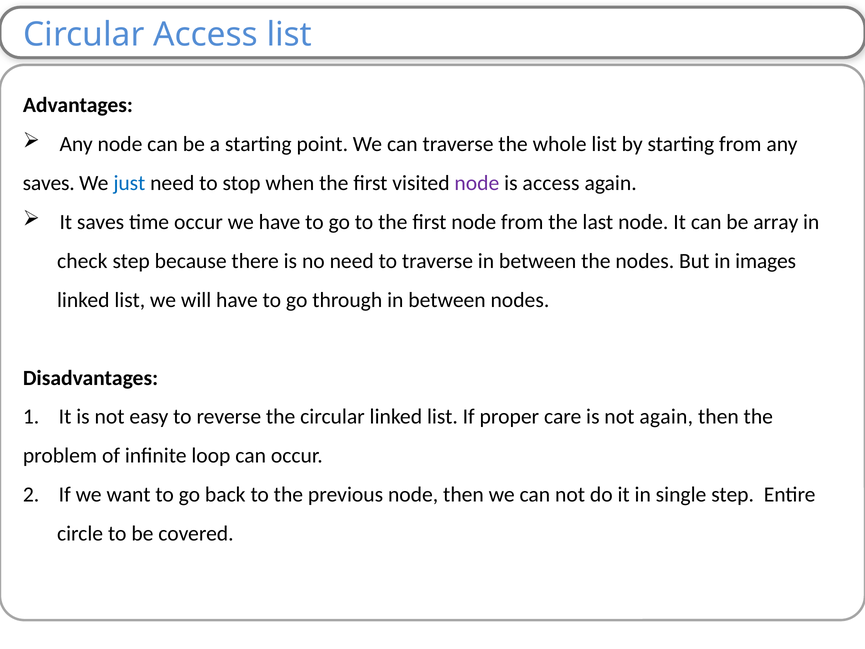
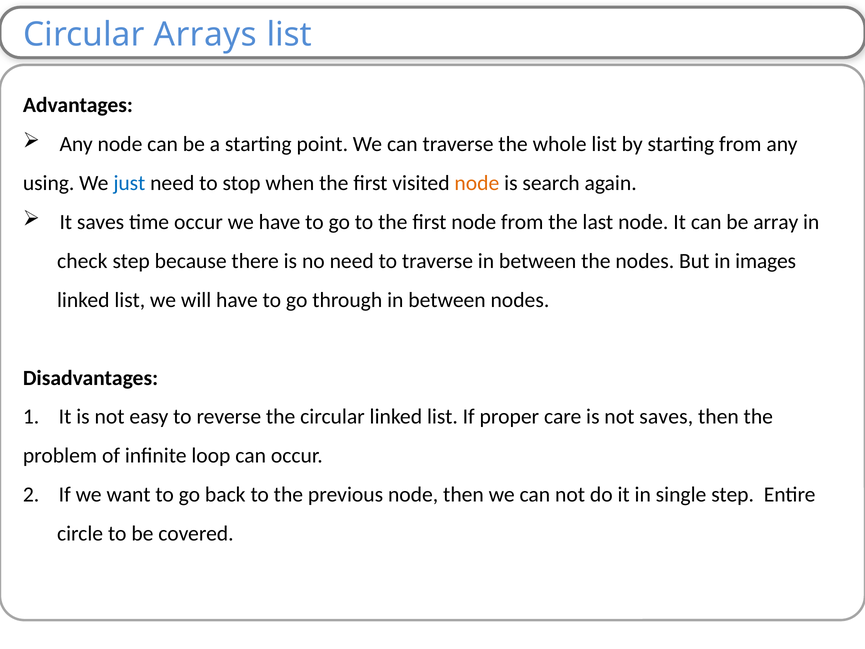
Circular Access: Access -> Arrays
saves at (49, 183): saves -> using
node at (477, 183) colour: purple -> orange
is access: access -> search
not again: again -> saves
